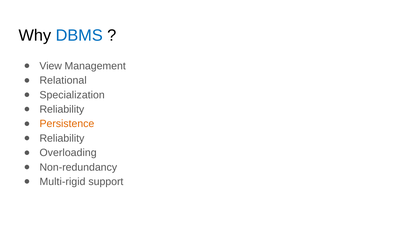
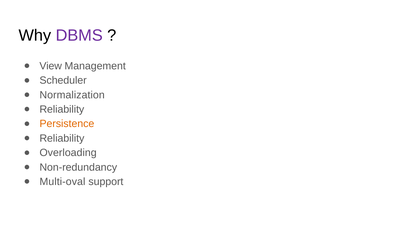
DBMS colour: blue -> purple
Relational: Relational -> Scheduler
Specialization: Specialization -> Normalization
Multi-rigid: Multi-rigid -> Multi-oval
